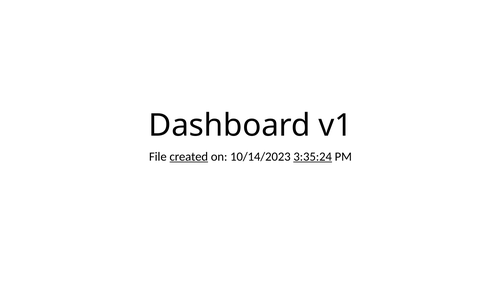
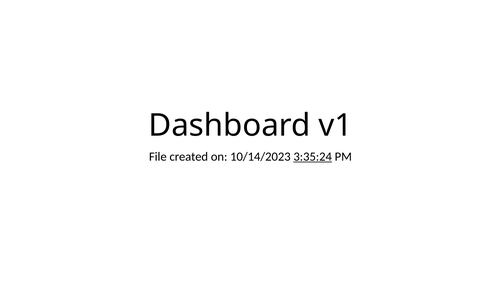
created underline: present -> none
